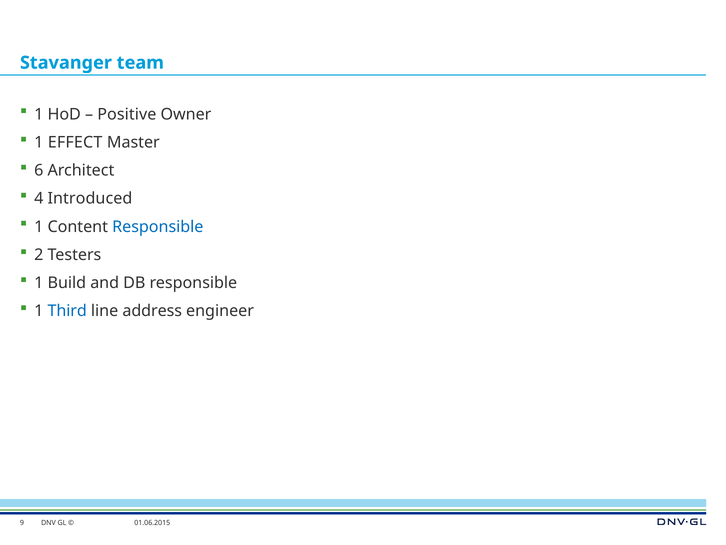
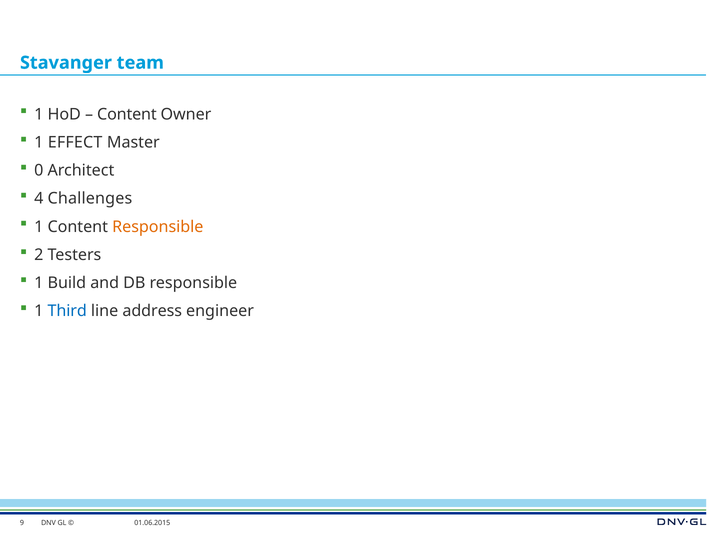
Positive at (127, 114): Positive -> Content
6: 6 -> 0
Introduced: Introduced -> Challenges
Responsible at (158, 227) colour: blue -> orange
